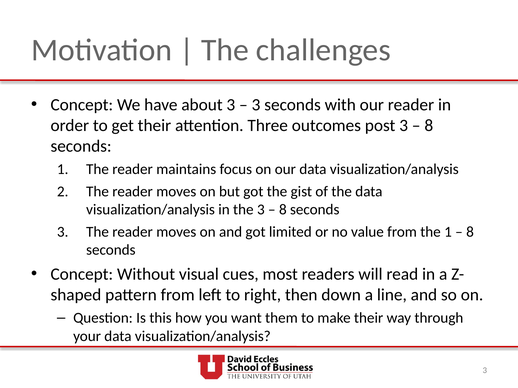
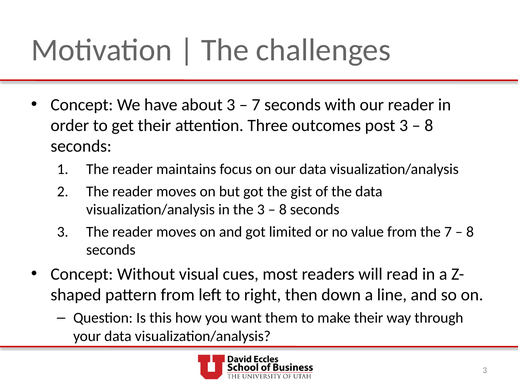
3 at (256, 105): 3 -> 7
the 1: 1 -> 7
